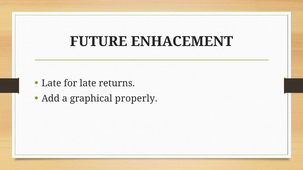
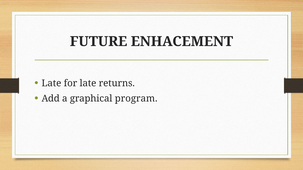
properly: properly -> program
